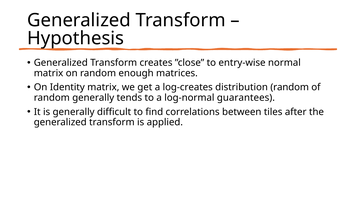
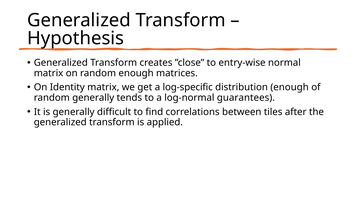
log-creates: log-creates -> log-specific
distribution random: random -> enough
